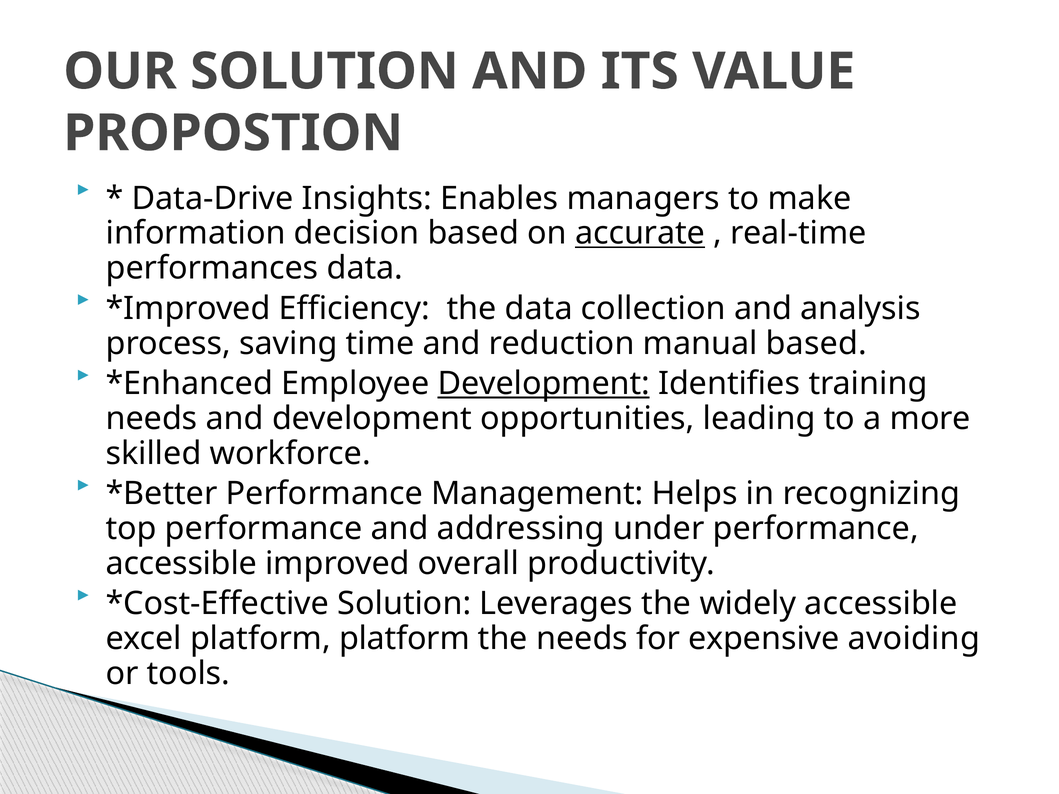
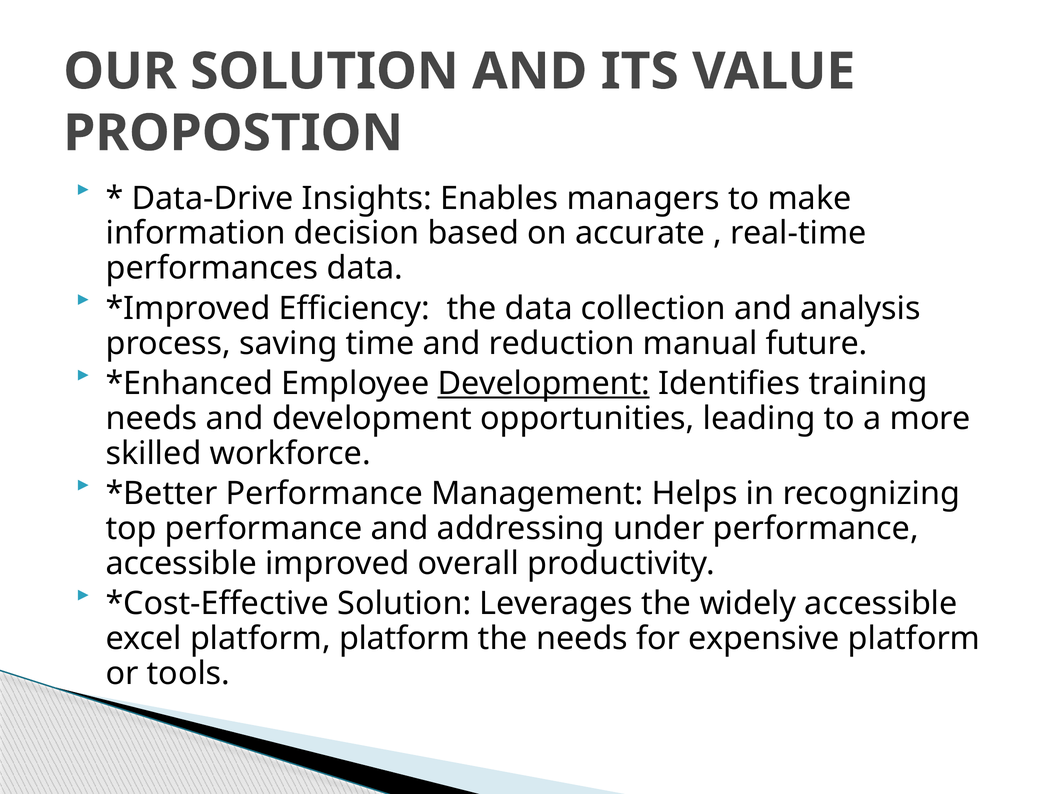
accurate underline: present -> none
manual based: based -> future
expensive avoiding: avoiding -> platform
